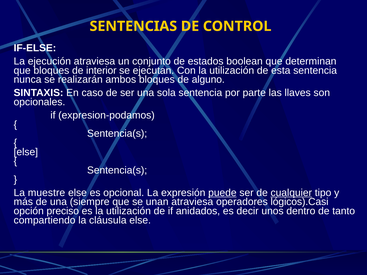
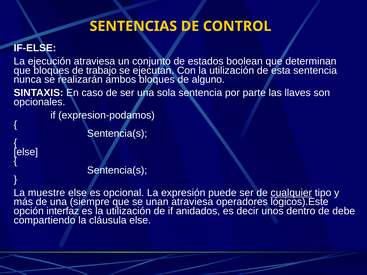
interior: interior -> trabajo
puede underline: present -> none
lógicos).Casi: lógicos).Casi -> lógicos).Este
preciso: preciso -> interfaz
tanto: tanto -> debe
